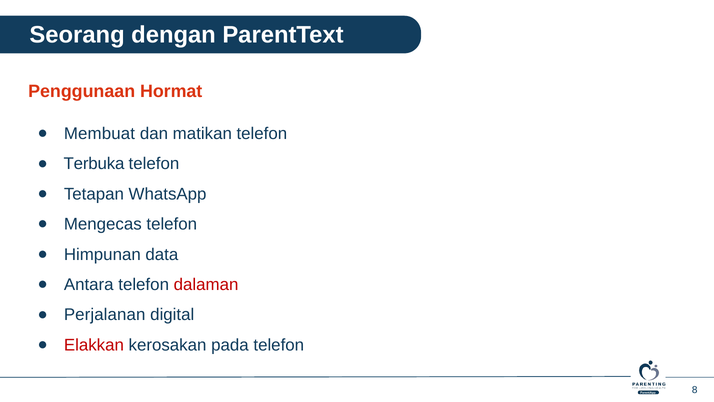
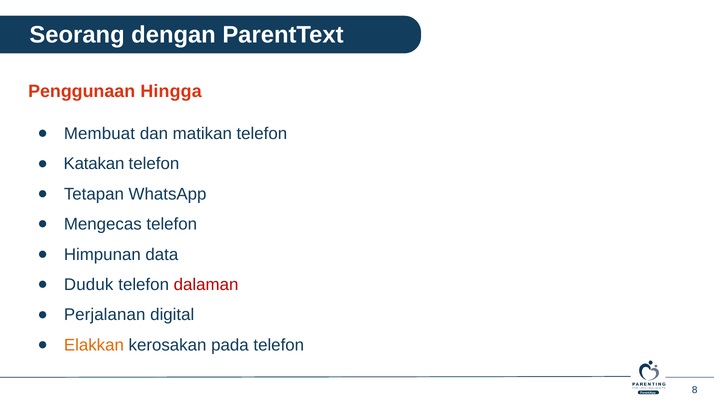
Hormat: Hormat -> Hingga
Terbuka: Terbuka -> Katakan
Antara: Antara -> Duduk
Elakkan colour: red -> orange
